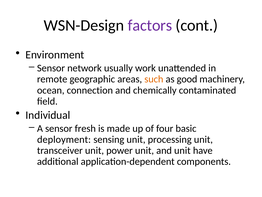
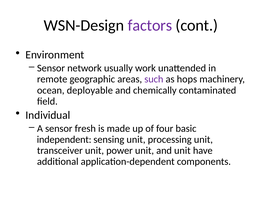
such colour: orange -> purple
good: good -> hops
connection: connection -> deployable
deployment: deployment -> independent
